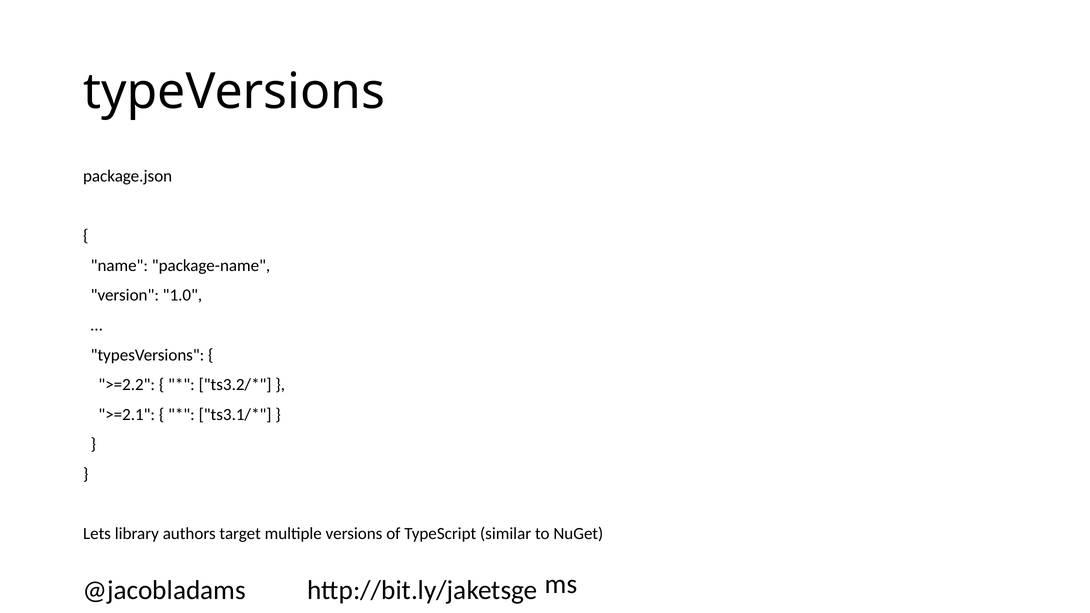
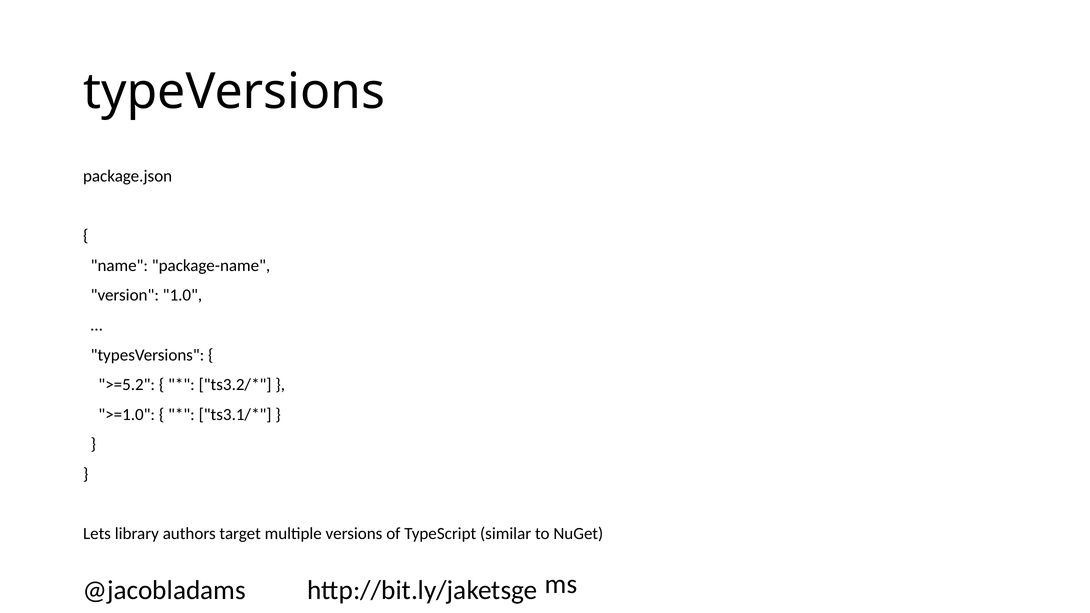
>=2.2: >=2.2 -> >=5.2
>=2.1: >=2.1 -> >=1.0
